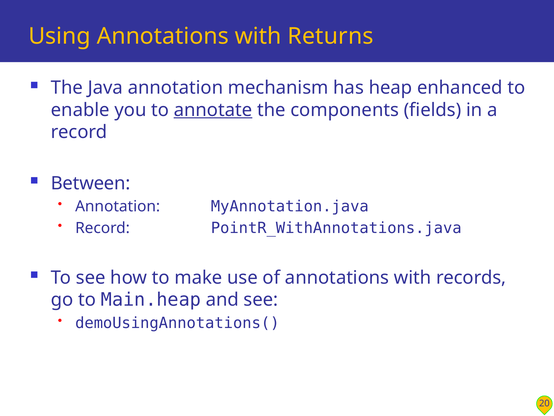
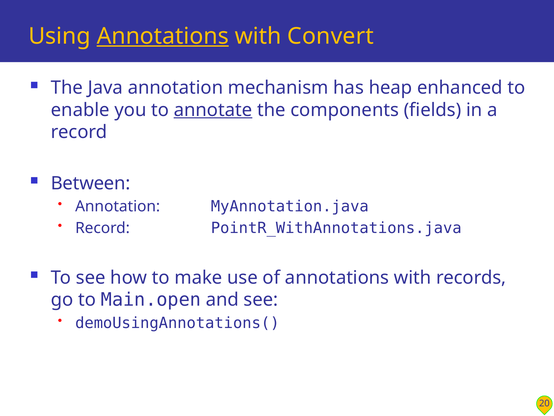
Annotations at (163, 36) underline: none -> present
Returns: Returns -> Convert
Main.heap: Main.heap -> Main.open
